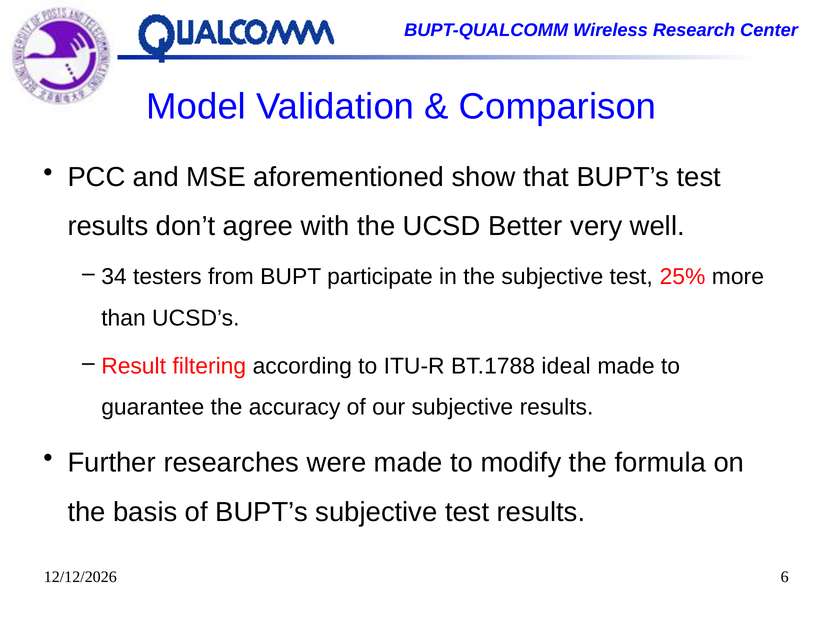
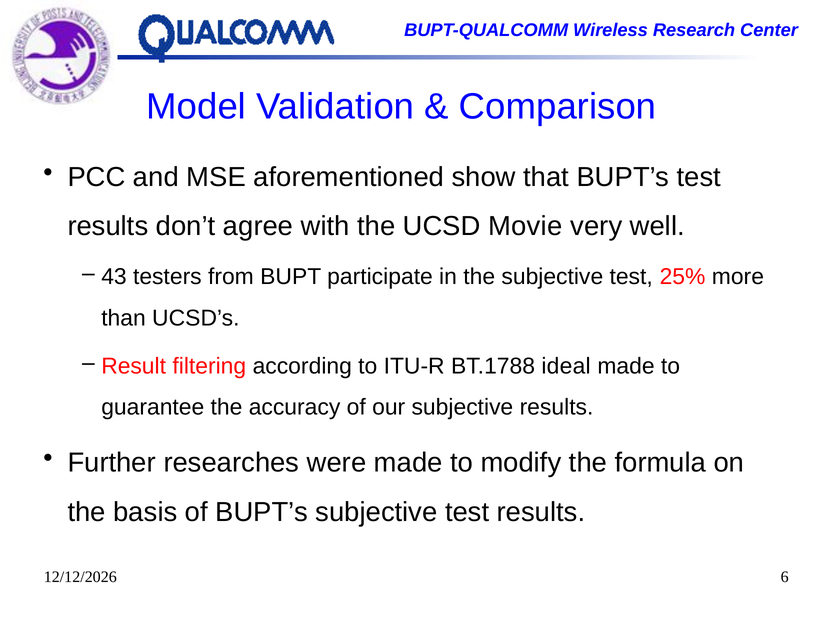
Better: Better -> Movie
34: 34 -> 43
